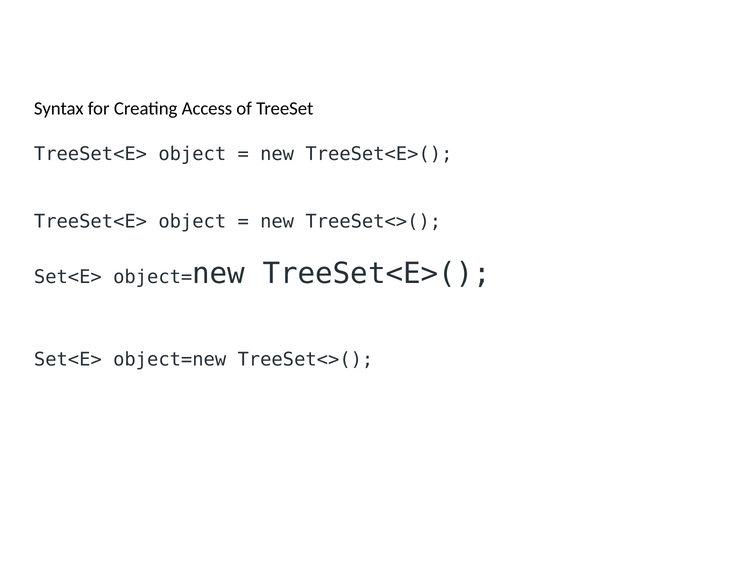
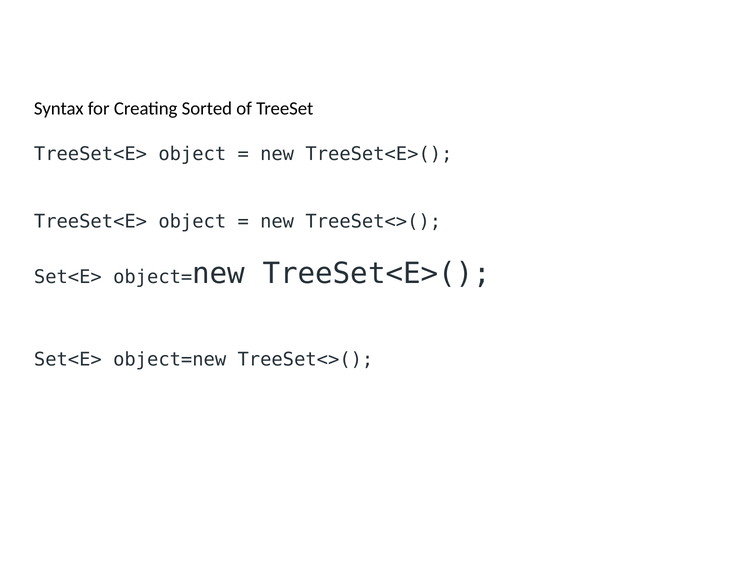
Access: Access -> Sorted
